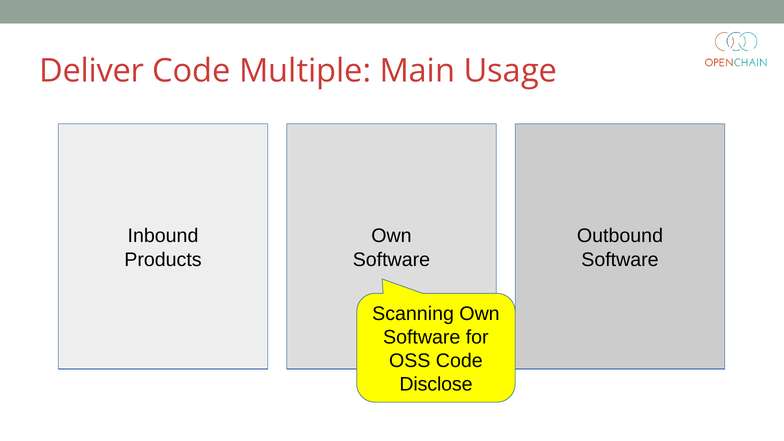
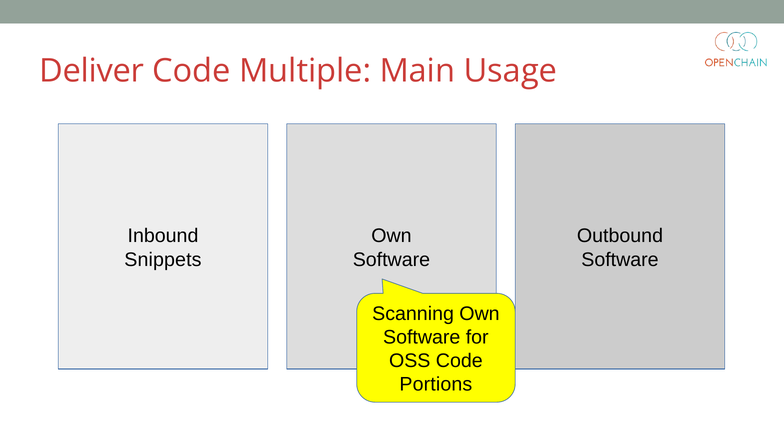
Products: Products -> Snippets
Disclose: Disclose -> Portions
